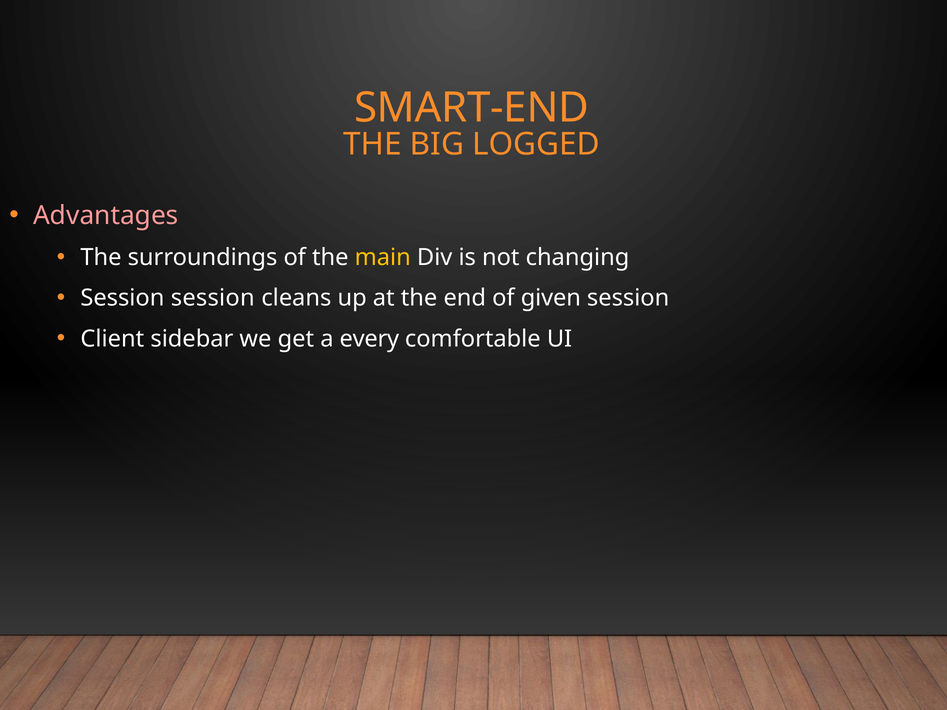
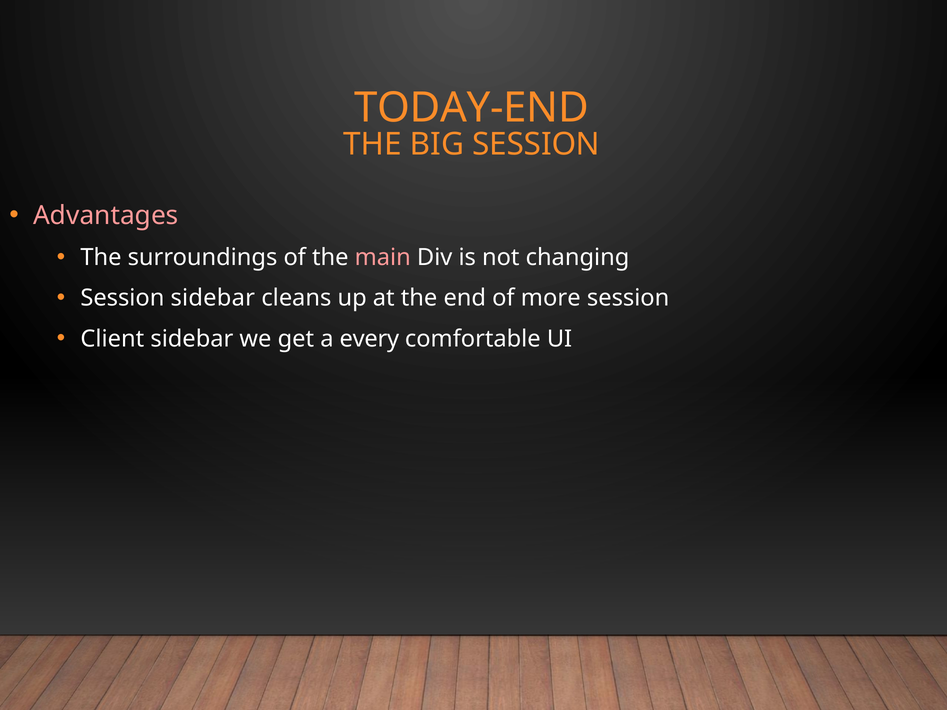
SMART-END: SMART-END -> TODAY-END
BIG LOGGED: LOGGED -> SESSION
main colour: yellow -> pink
Session session: session -> sidebar
given: given -> more
